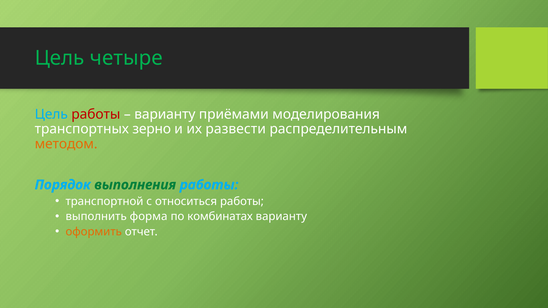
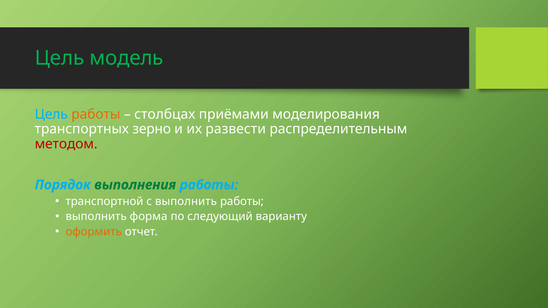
четыре: четыре -> модель
работы at (96, 114) colour: red -> orange
варианту at (165, 114): варианту -> столбцах
методом colour: orange -> red
с относиться: относиться -> выполнить
комбинатах: комбинатах -> следующий
